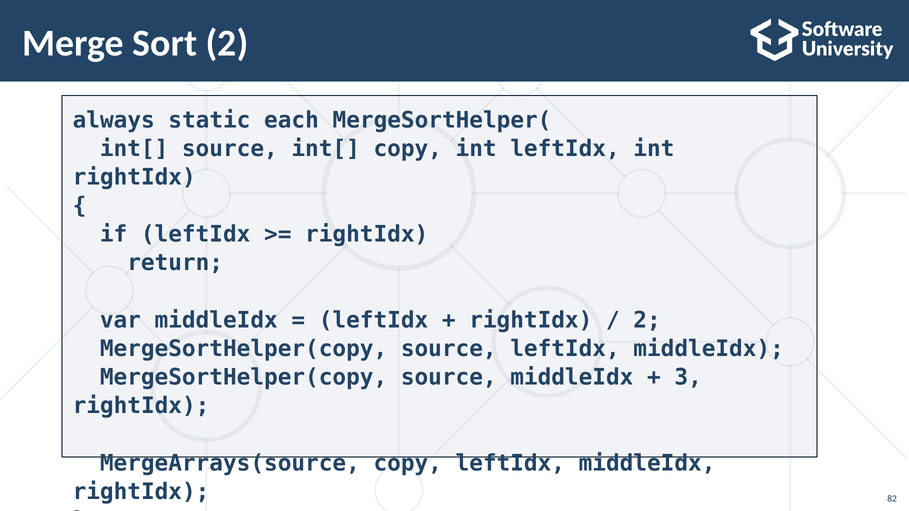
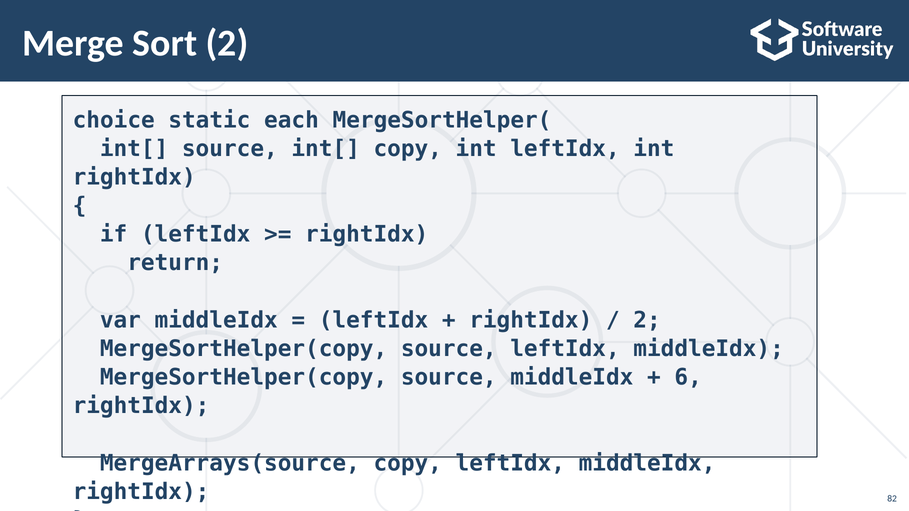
always: always -> choice
3: 3 -> 6
